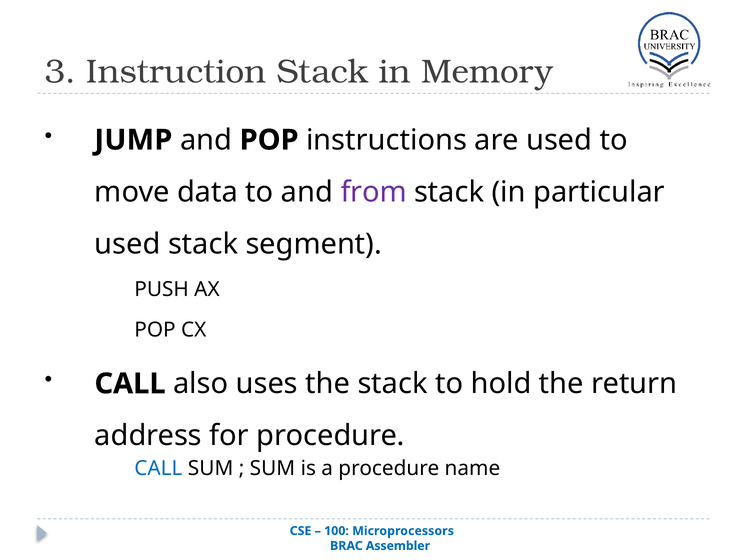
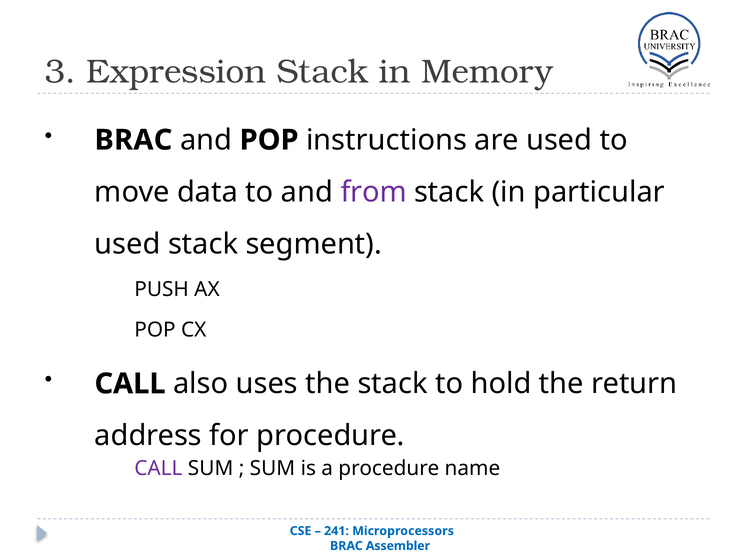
Instruction: Instruction -> Expression
JUMP at (133, 140): JUMP -> BRAC
CALL at (158, 468) colour: blue -> purple
100: 100 -> 241
